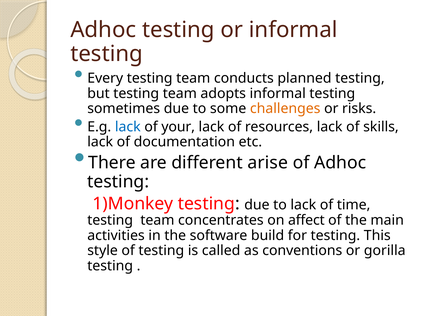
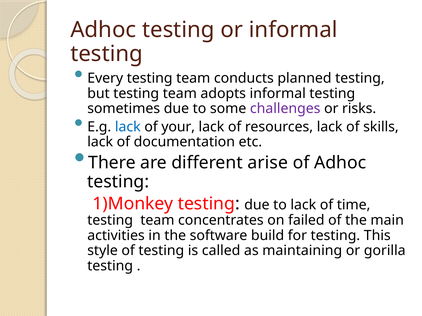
challenges colour: orange -> purple
affect: affect -> failed
conventions: conventions -> maintaining
